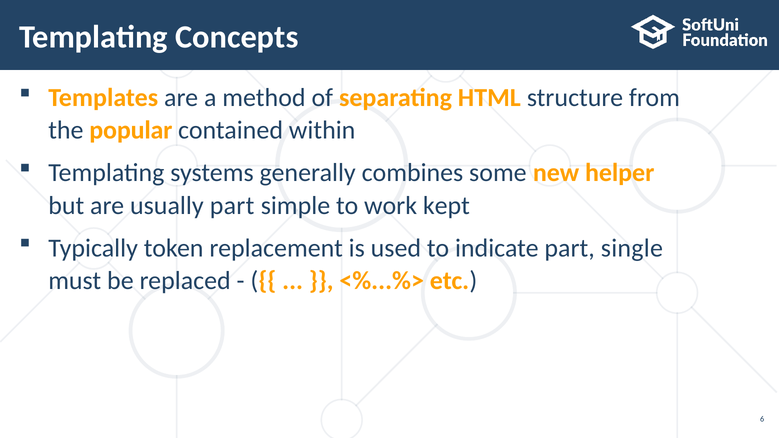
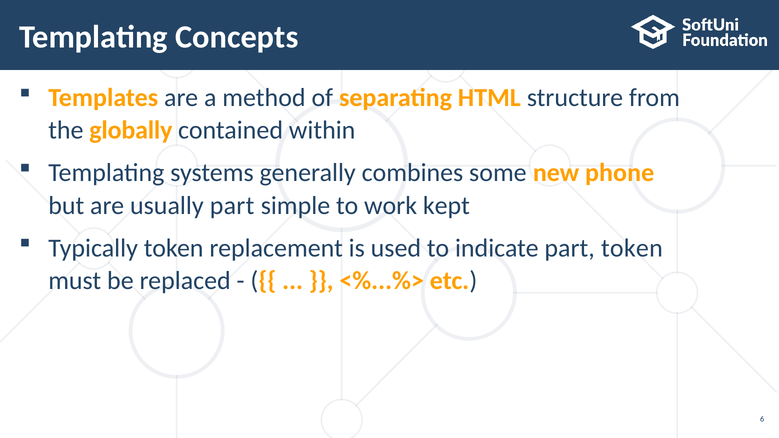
popular: popular -> globally
helper: helper -> phone
part single: single -> token
